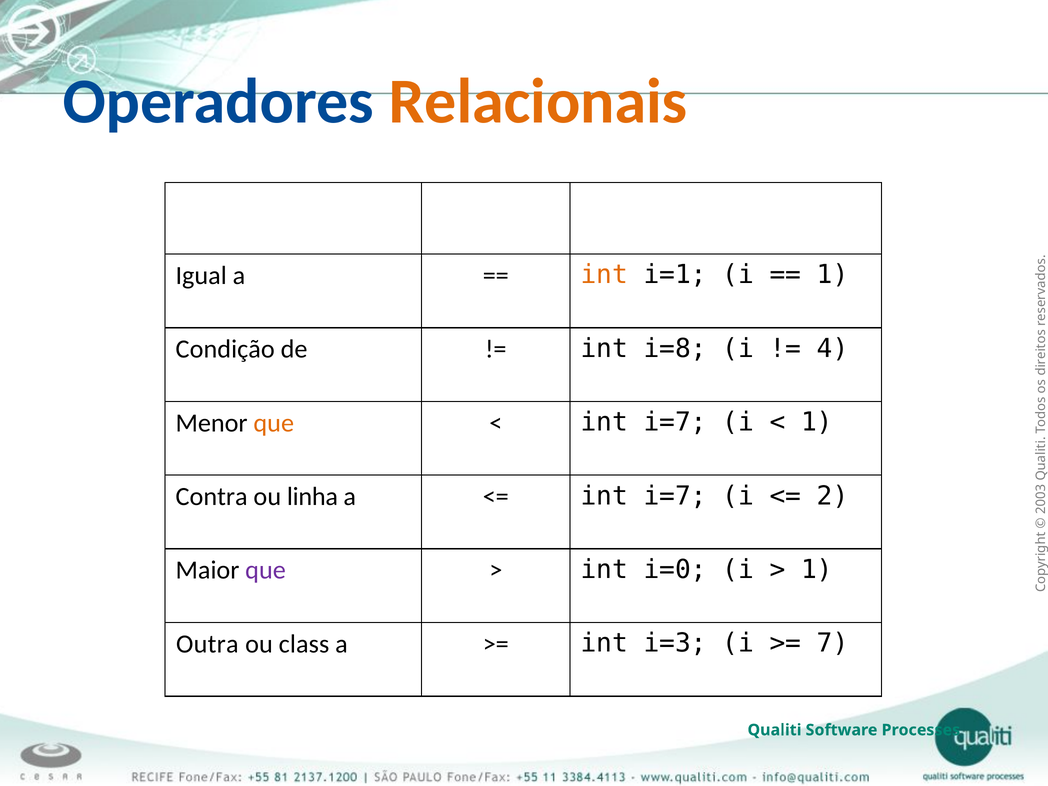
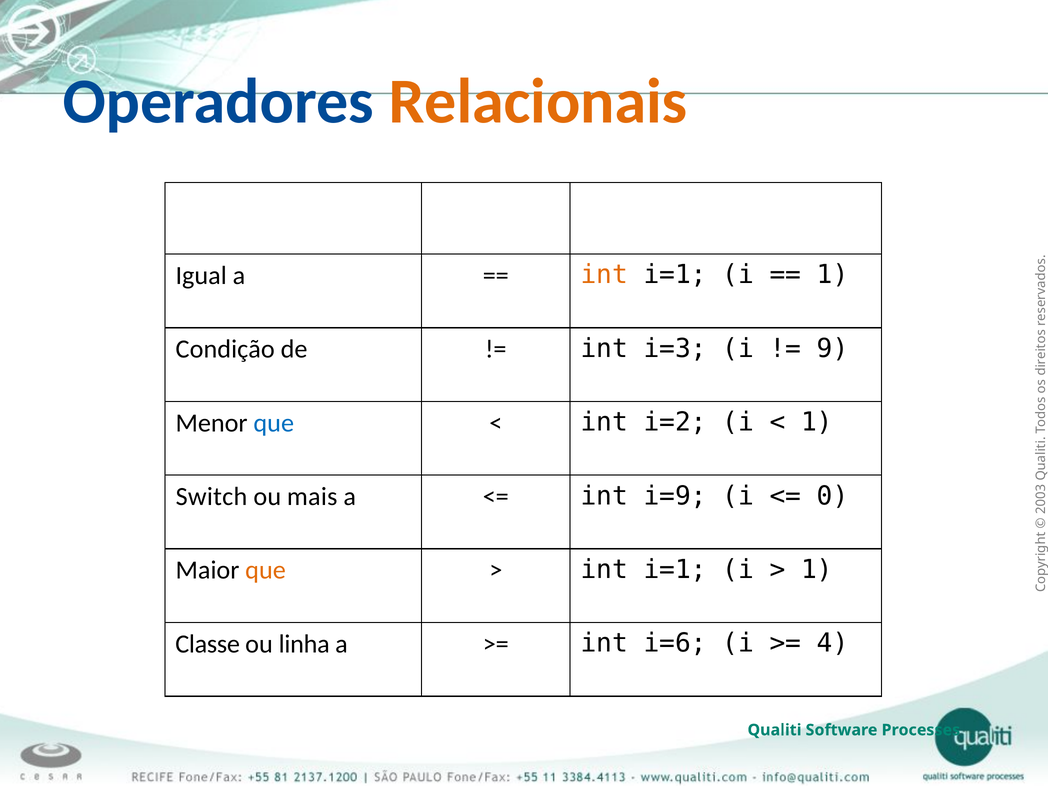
i=8: i=8 -> i=3
4: 4 -> 9
que at (274, 423) colour: orange -> blue
i=7 at (675, 422): i=7 -> i=2
Contra: Contra -> Switch
linha: linha -> mais
i=7 at (675, 496): i=7 -> i=9
2 at (833, 496): 2 -> 0
que at (266, 570) colour: purple -> orange
i=0 at (675, 570): i=0 -> i=1
Outra: Outra -> Classe
class: class -> linha
i=3: i=3 -> i=6
7: 7 -> 4
